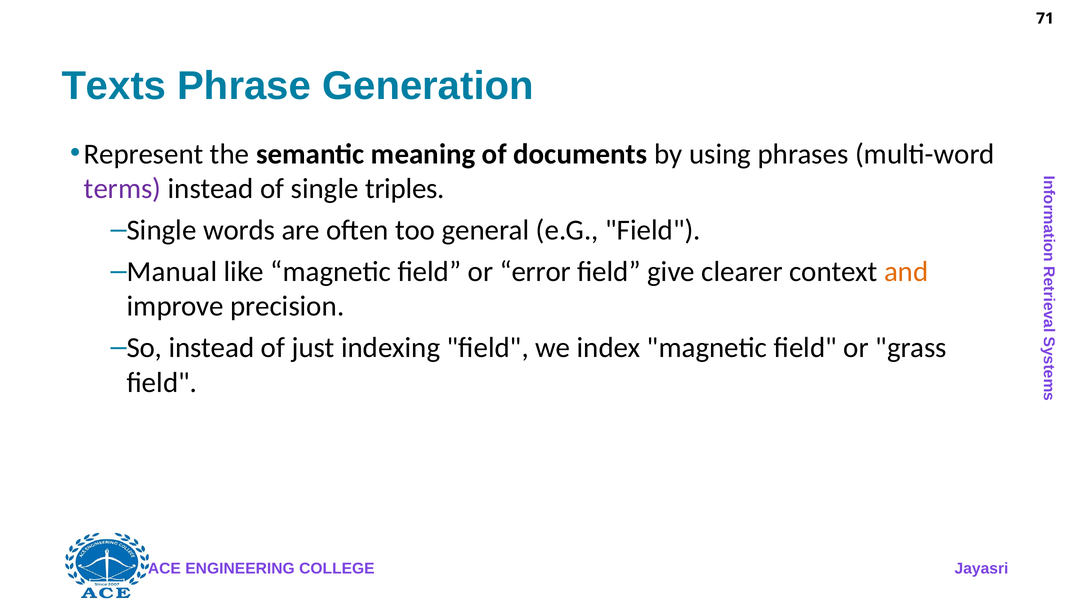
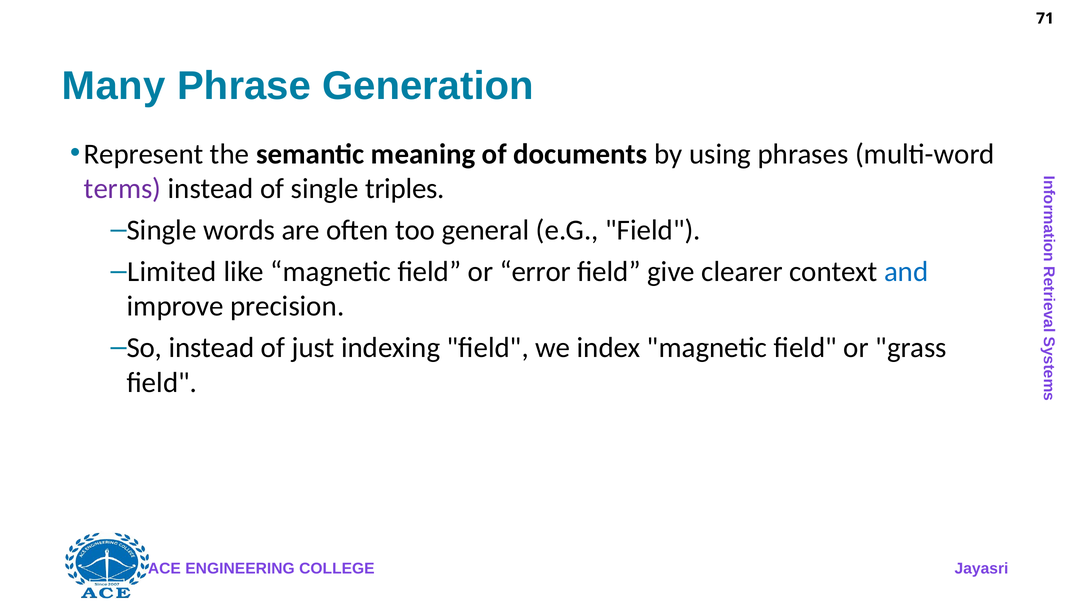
Texts: Texts -> Many
Manual: Manual -> Limited
and colour: orange -> blue
